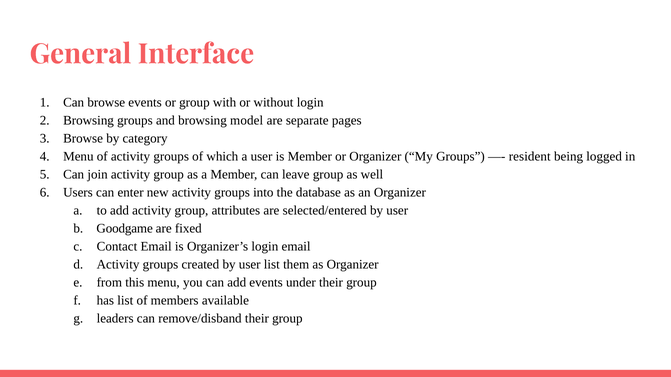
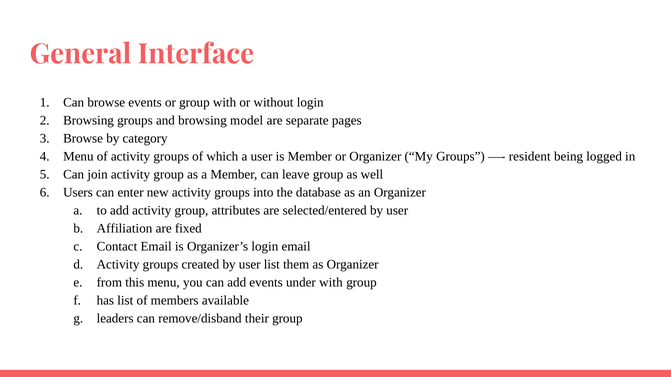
Goodgame: Goodgame -> Affiliation
under their: their -> with
